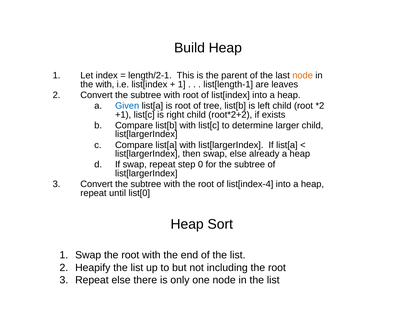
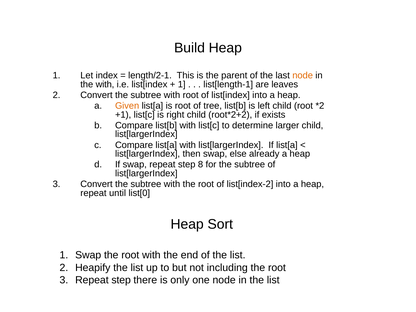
Given colour: blue -> orange
0: 0 -> 8
list[index-4: list[index-4 -> list[index-2
else at (121, 280): else -> step
